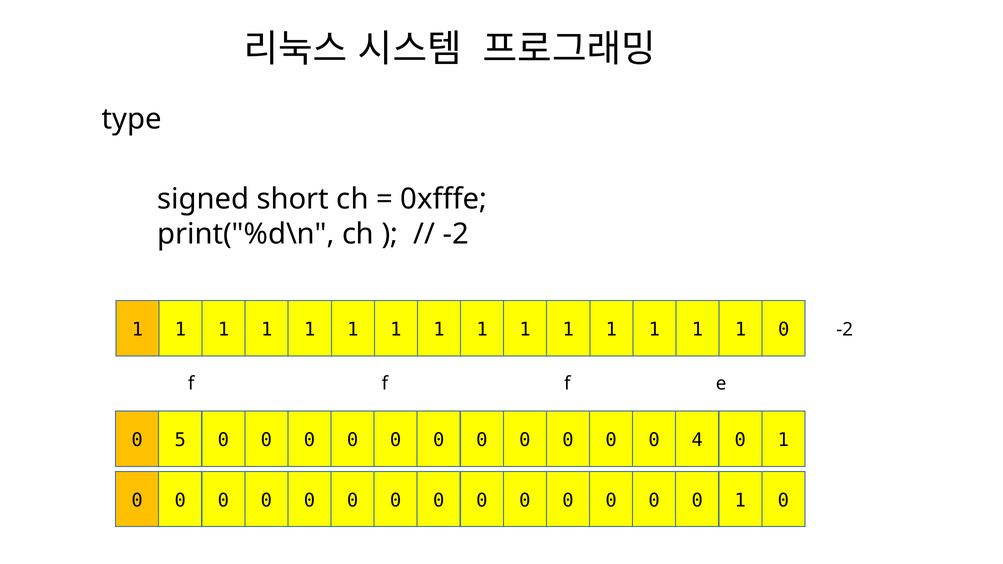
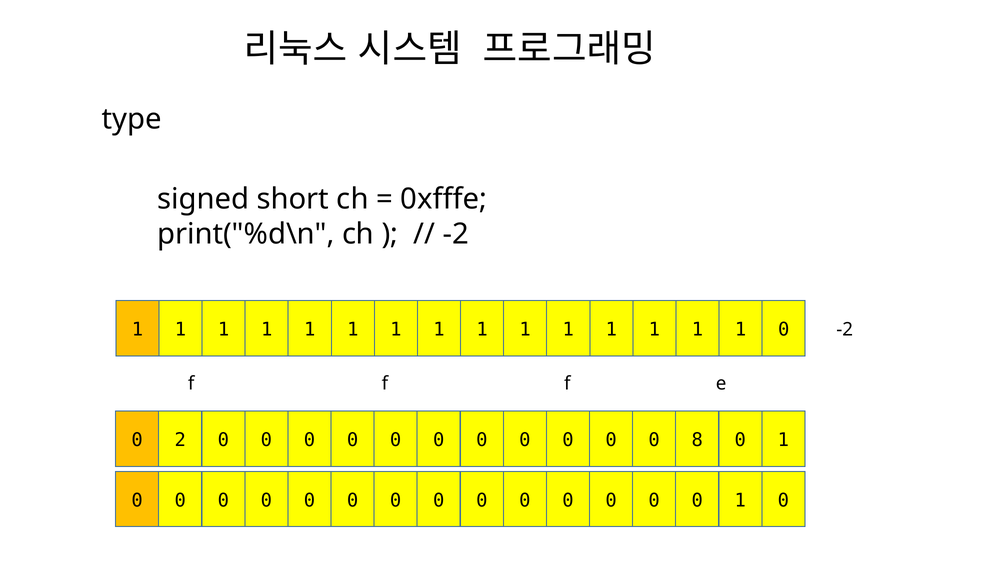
5: 5 -> 2
4: 4 -> 8
